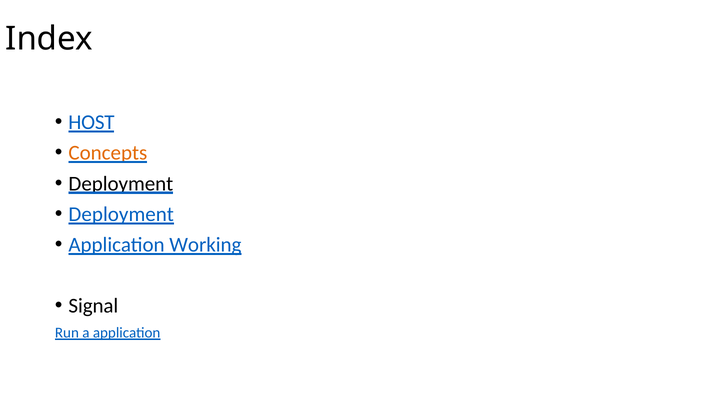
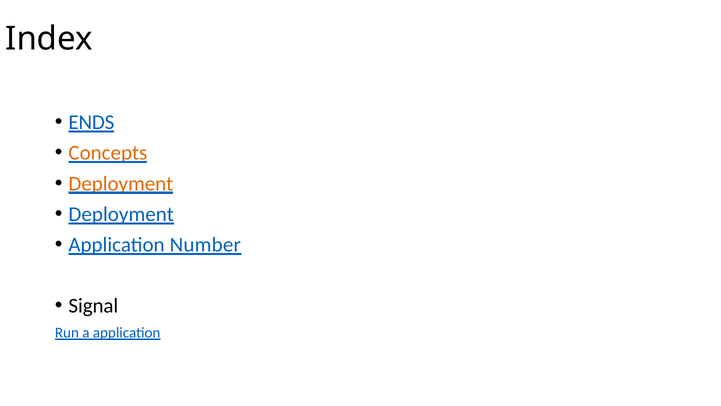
HOST: HOST -> ENDS
Deployment at (121, 183) colour: black -> orange
Working: Working -> Number
